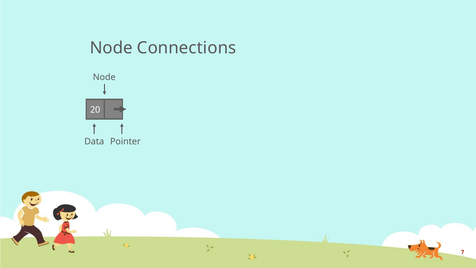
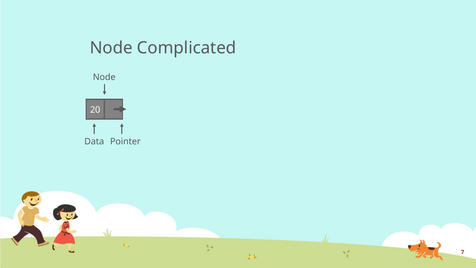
Connections: Connections -> Complicated
